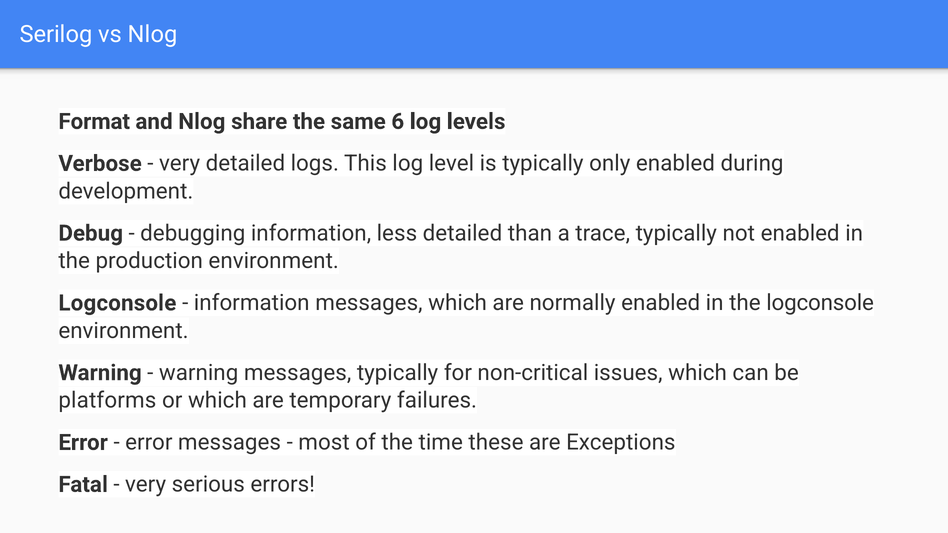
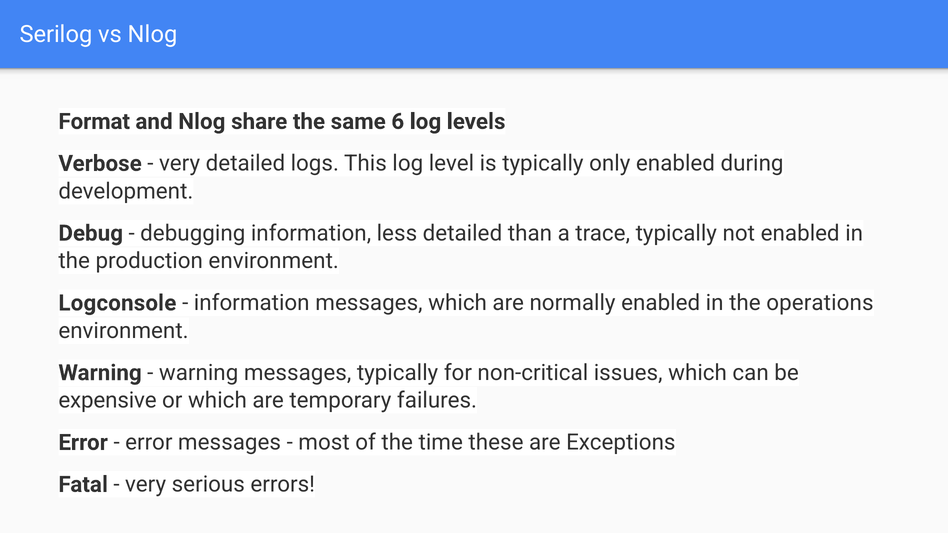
the logconsole: logconsole -> operations
platforms: platforms -> expensive
